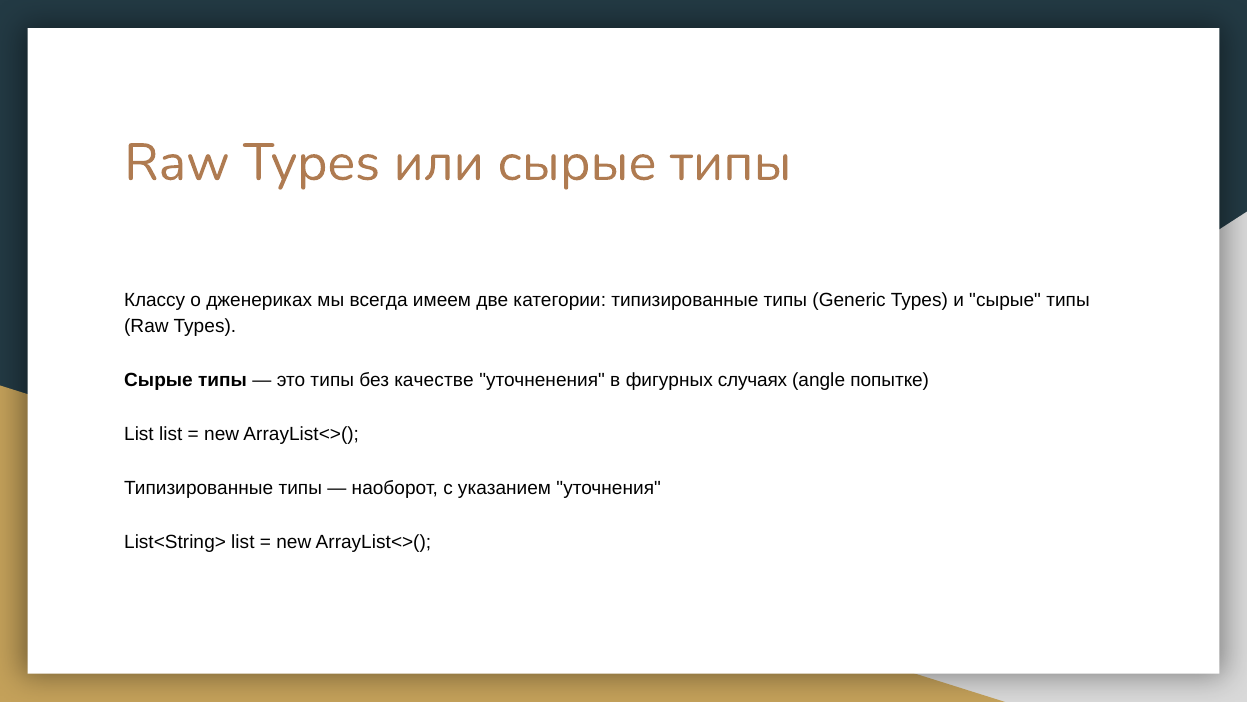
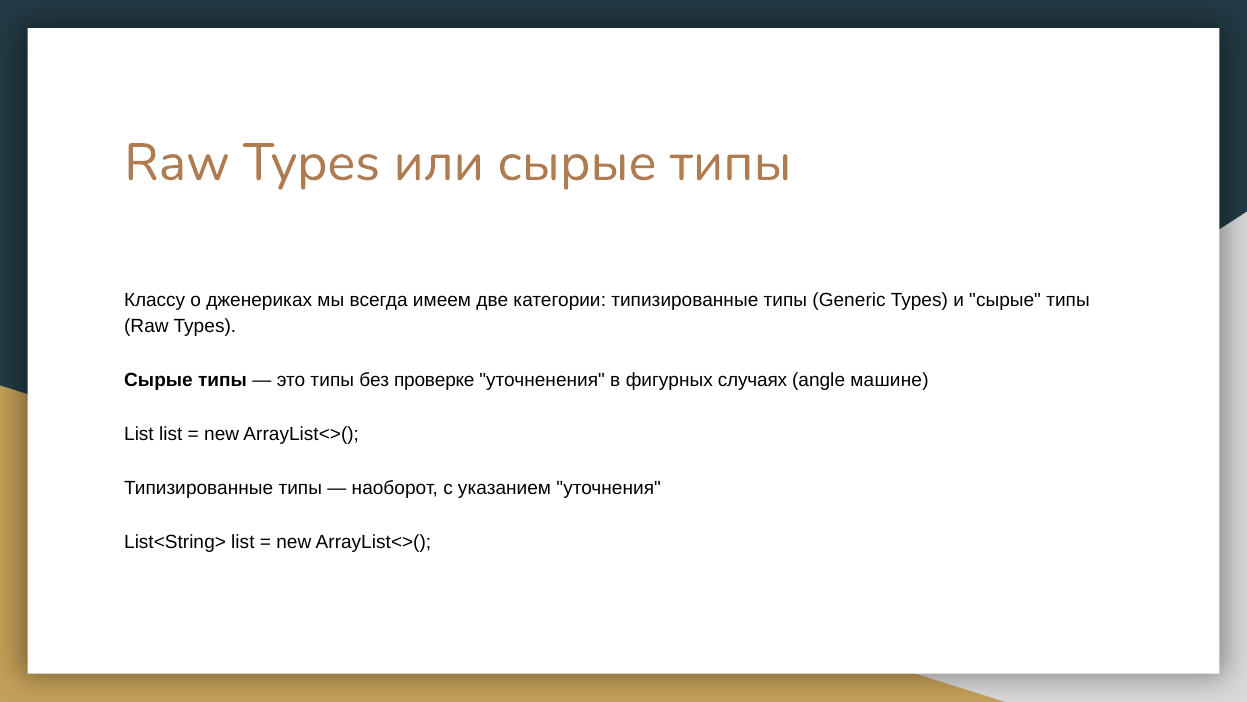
качестве: качестве -> проверке
попытке: попытке -> машине
